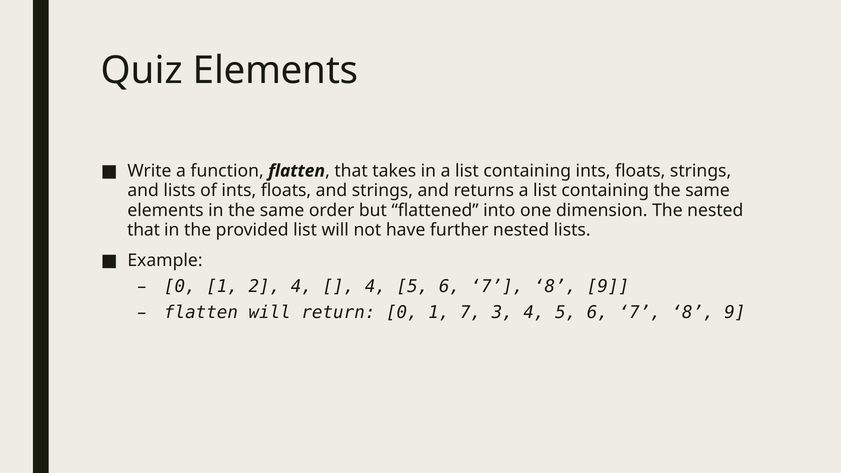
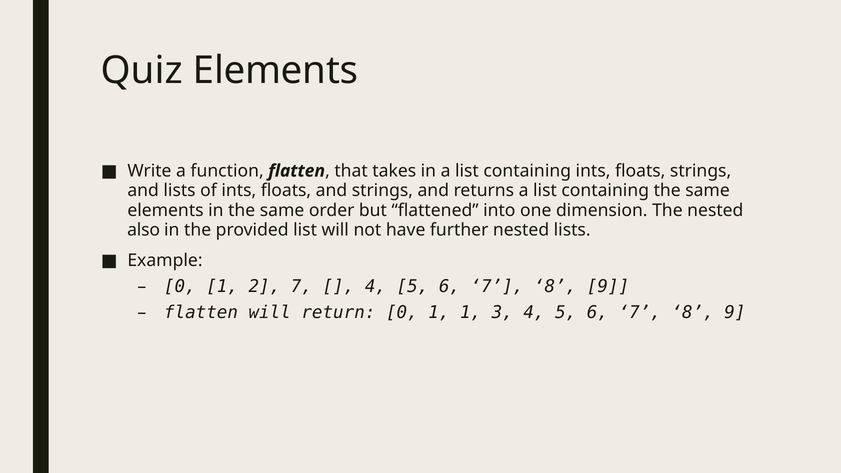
that at (144, 230): that -> also
2 4: 4 -> 7
1 7: 7 -> 1
